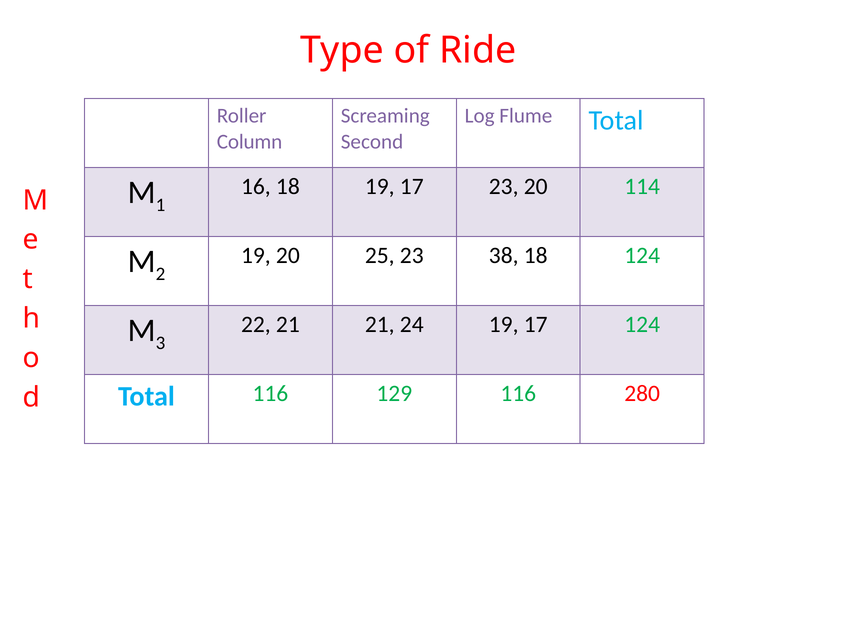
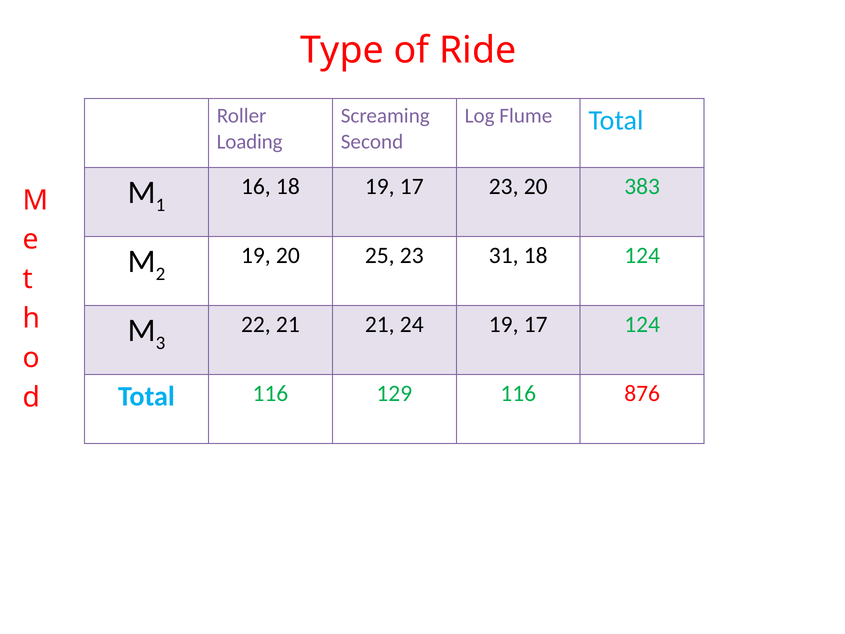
Column: Column -> Loading
114: 114 -> 383
38: 38 -> 31
280: 280 -> 876
